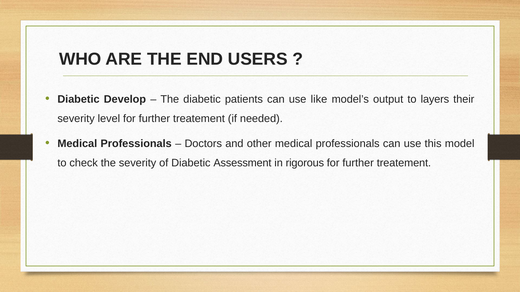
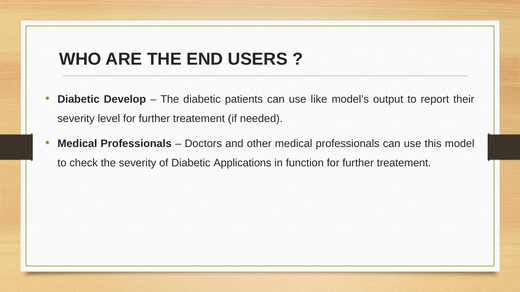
layers: layers -> report
Assessment: Assessment -> Applications
rigorous: rigorous -> function
